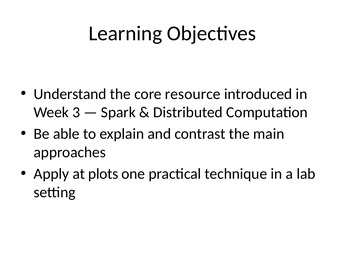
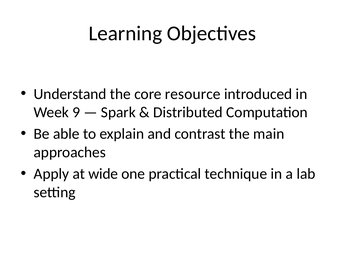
3: 3 -> 9
plots: plots -> wide
